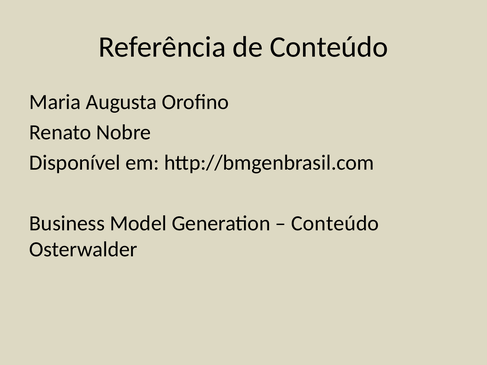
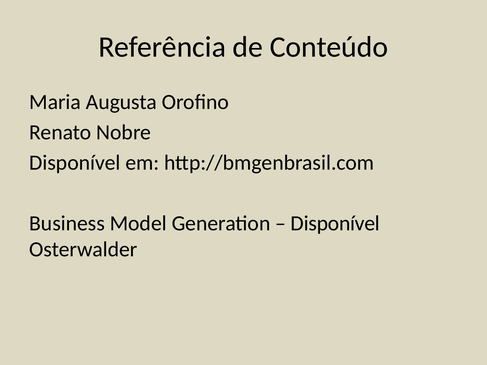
Conteúdo at (335, 224): Conteúdo -> Disponível
